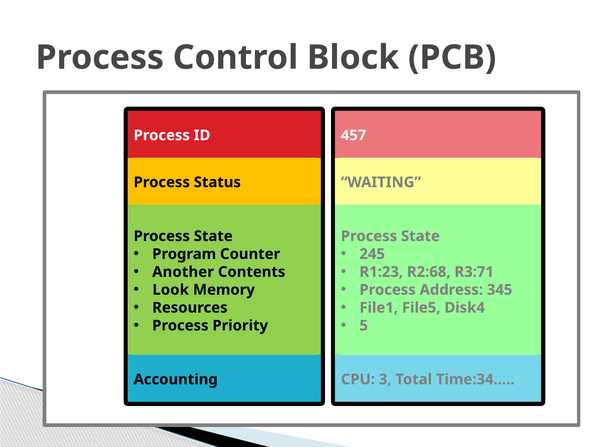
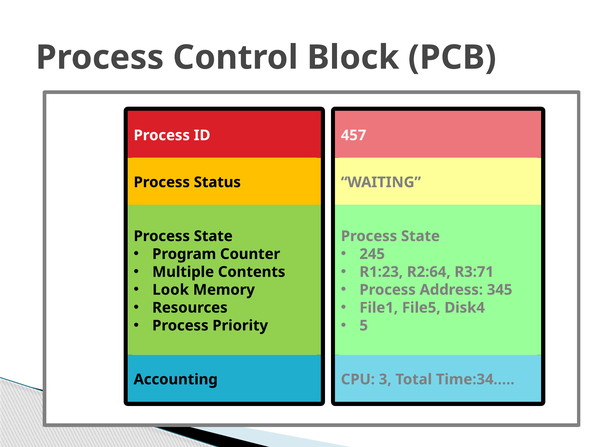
Another: Another -> Multiple
R2:68: R2:68 -> R2:64
